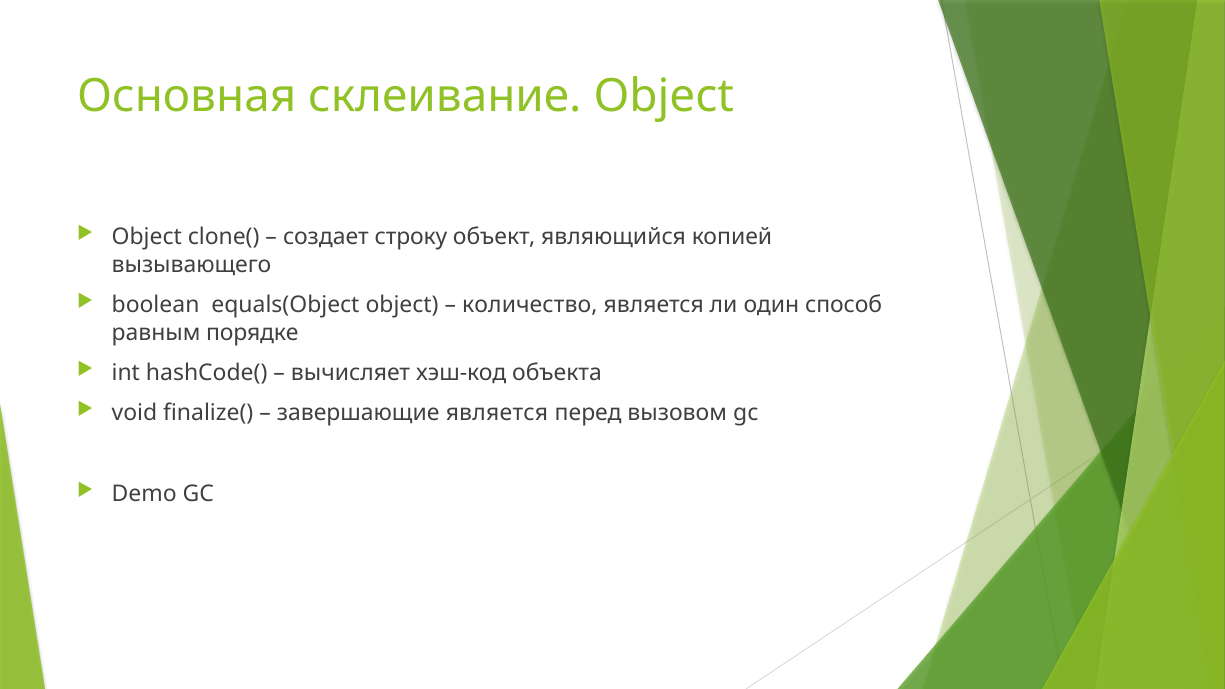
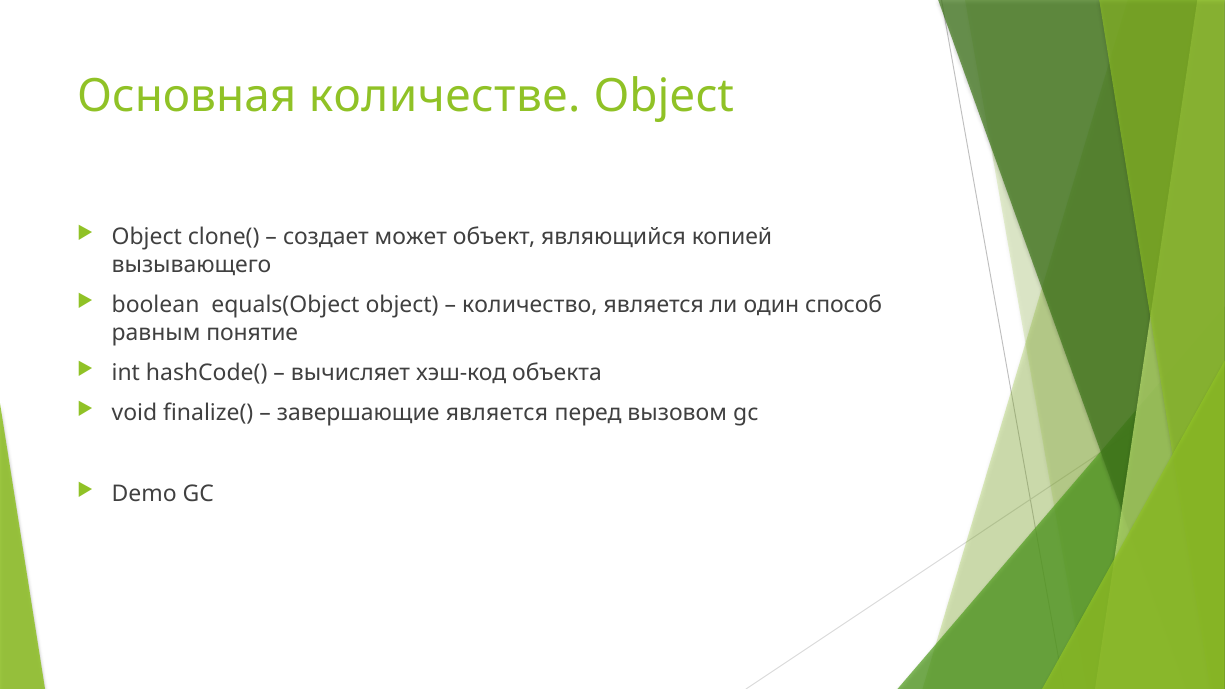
склеивание: склеивание -> количестве
строку: строку -> может
порядке: порядке -> понятие
